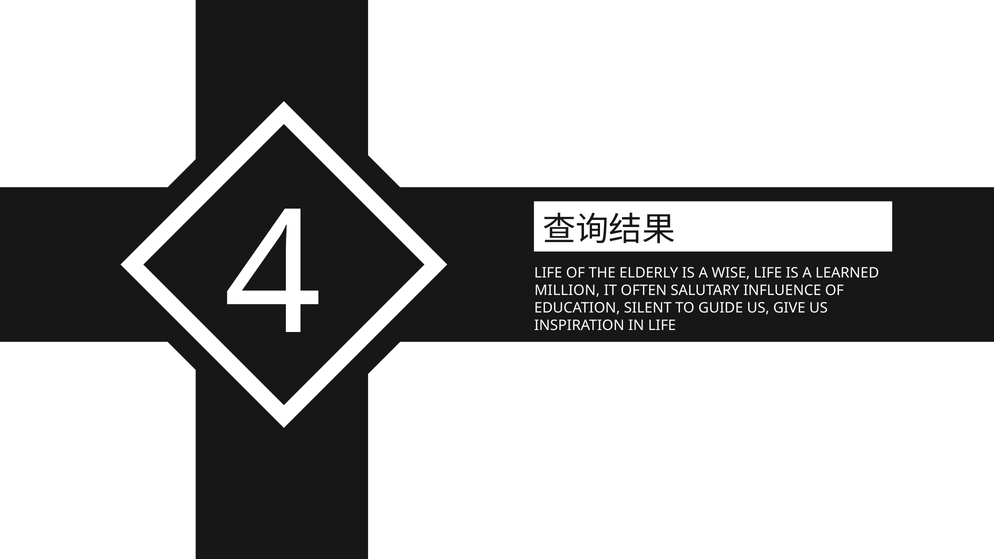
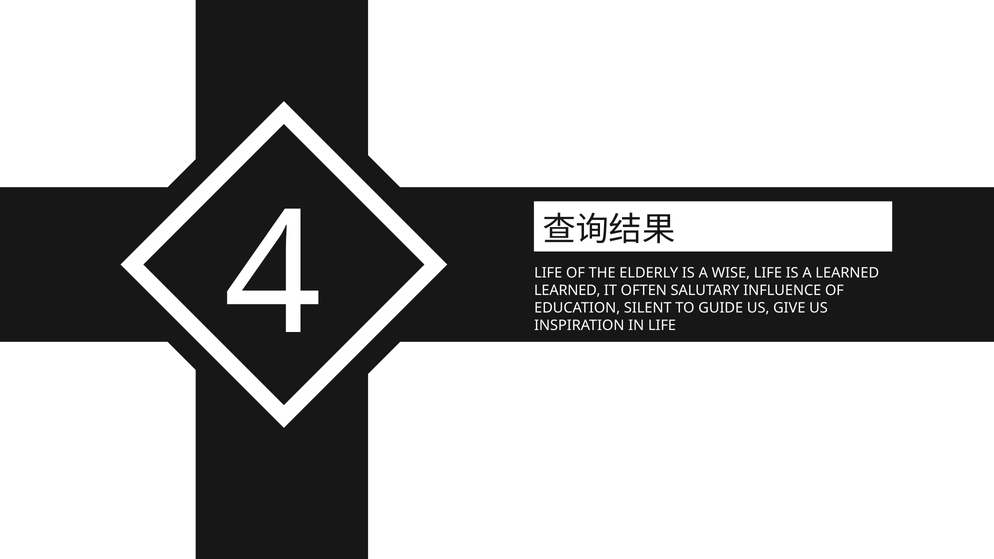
MILLION at (567, 291): MILLION -> LEARNED
